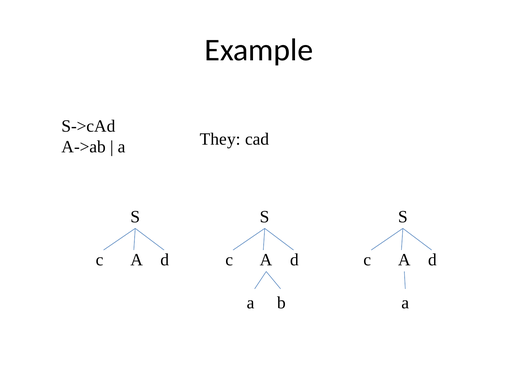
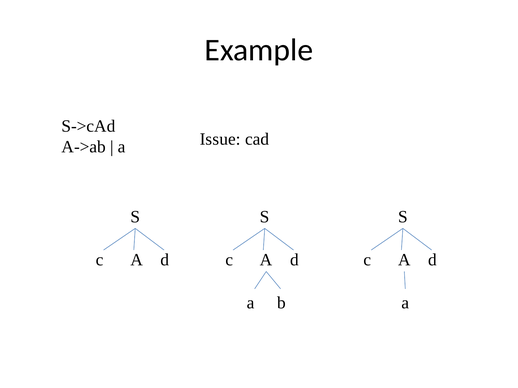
They: They -> Issue
